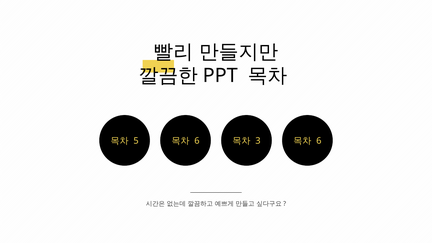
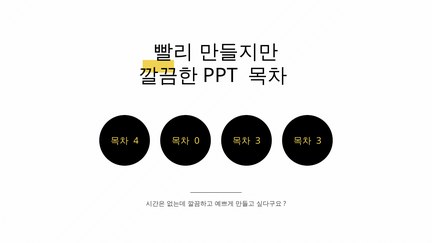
5: 5 -> 4
6 at (197, 141): 6 -> 0
6 at (319, 141): 6 -> 3
